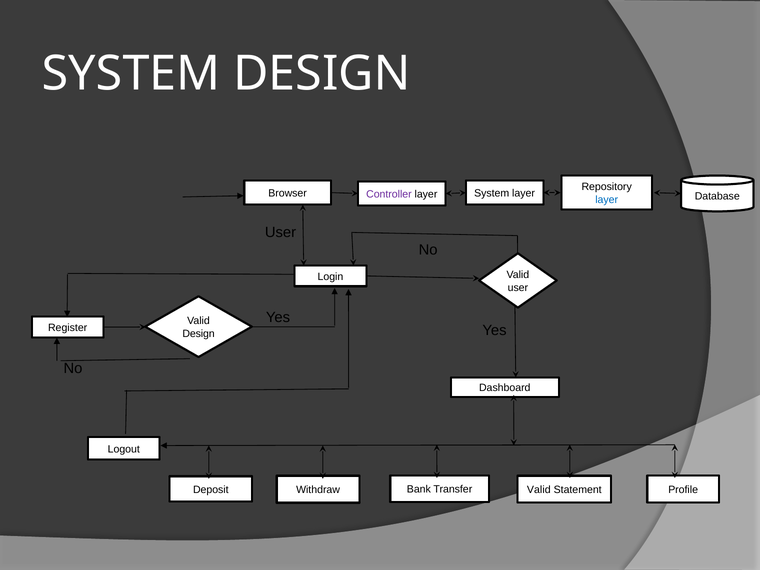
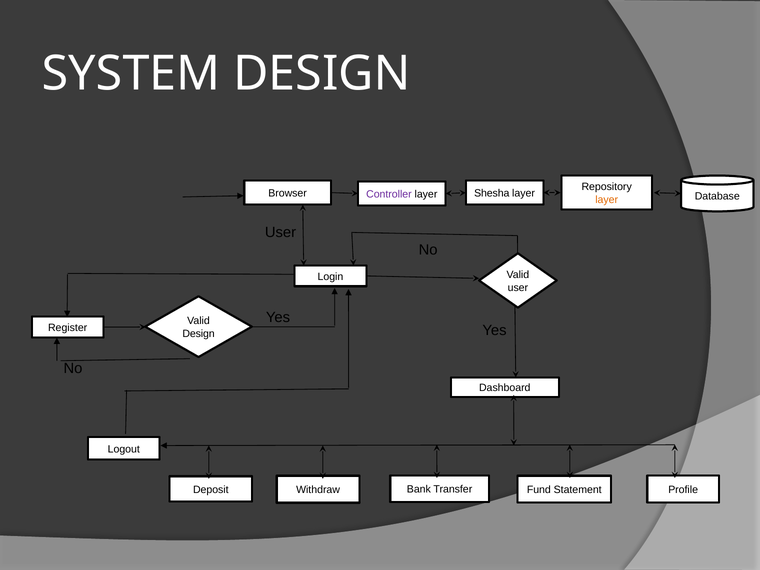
layer System: System -> Shesha
layer at (607, 200) colour: blue -> orange
Transfer Valid: Valid -> Fund
